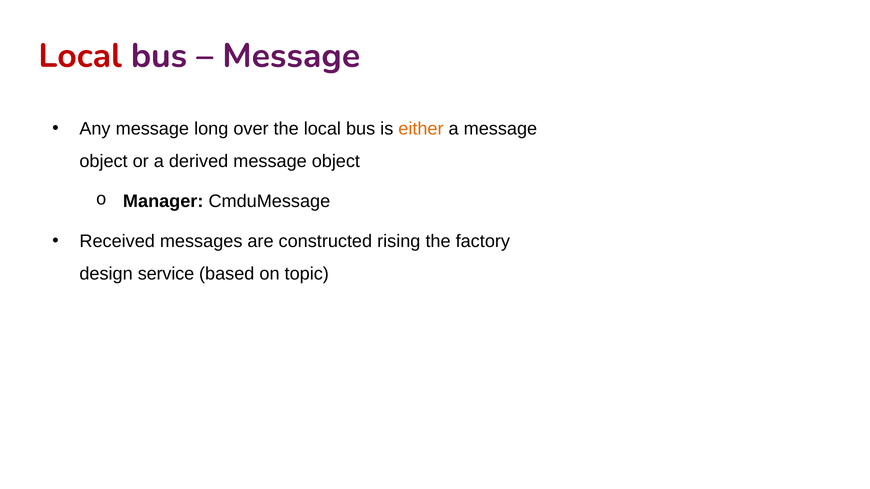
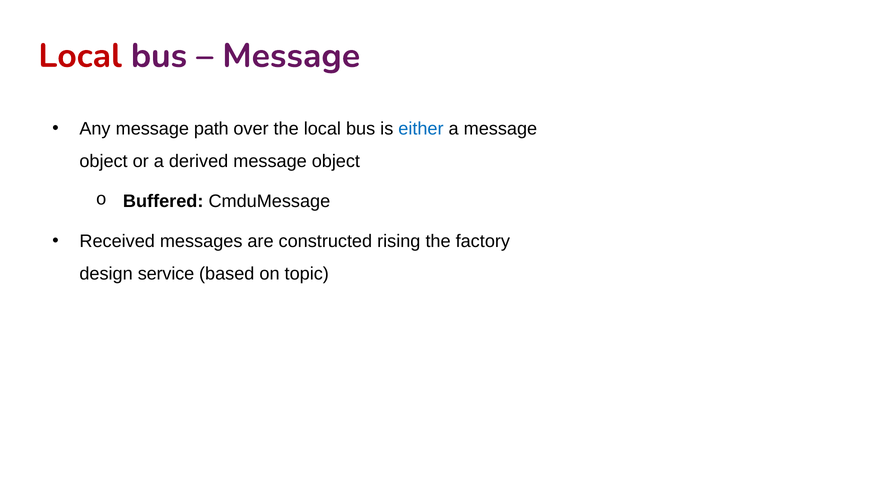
long: long -> path
either colour: orange -> blue
Manager: Manager -> Buffered
